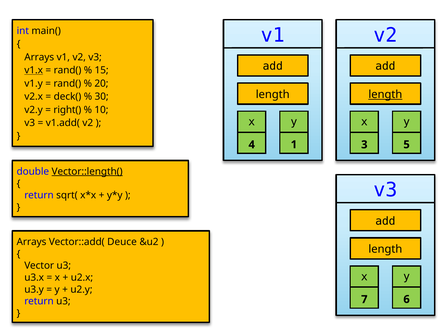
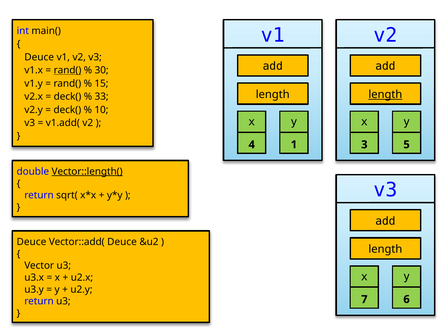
Arrays at (39, 57): Arrays -> Deuce
v1.x underline: present -> none
rand( at (68, 70) underline: none -> present
15: 15 -> 30
20: 20 -> 15
30: 30 -> 33
right( at (67, 110): right( -> deck(
Arrays at (32, 242): Arrays -> Deuce
